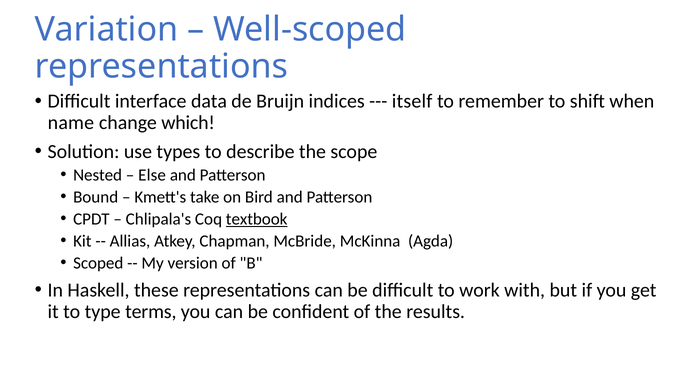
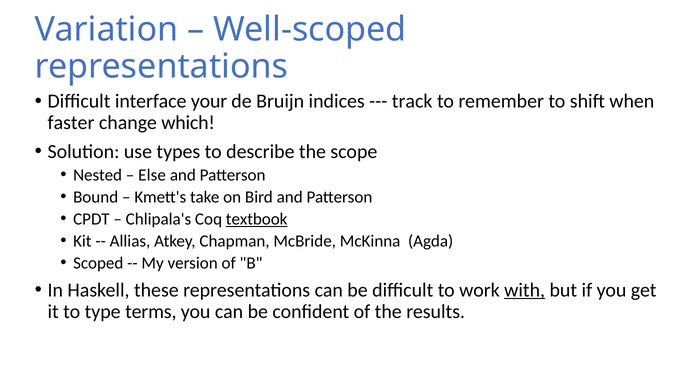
data: data -> your
itself: itself -> track
name: name -> faster
with underline: none -> present
